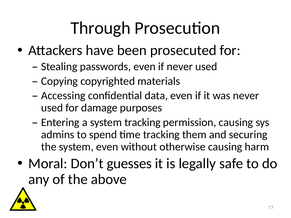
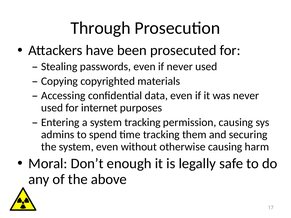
damage: damage -> internet
guesses: guesses -> enough
